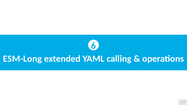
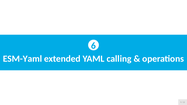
ESM-Long: ESM-Long -> ESM-Yaml
